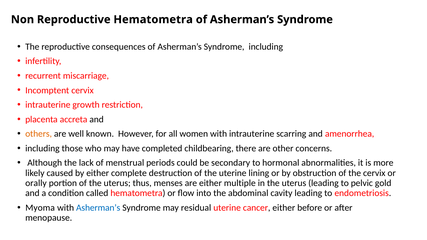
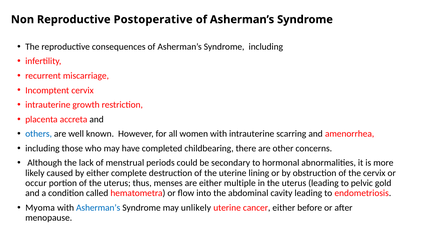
Reproductive Hematometra: Hematometra -> Postoperative
others colour: orange -> blue
orally: orally -> occur
residual: residual -> unlikely
